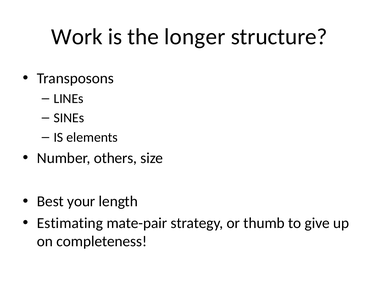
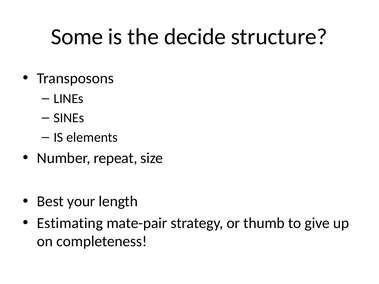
Work: Work -> Some
longer: longer -> decide
others: others -> repeat
